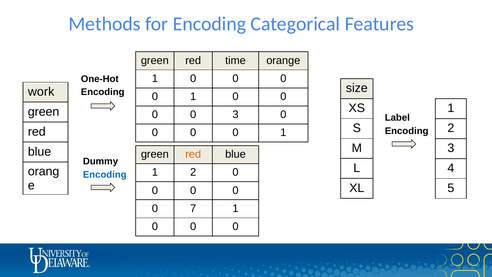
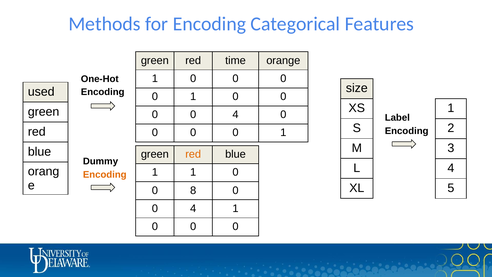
work: work -> used
3 at (236, 115): 3 -> 4
2 at (193, 172): 2 -> 1
Encoding at (105, 174) colour: blue -> orange
0 at (193, 190): 0 -> 8
7 at (193, 208): 7 -> 4
